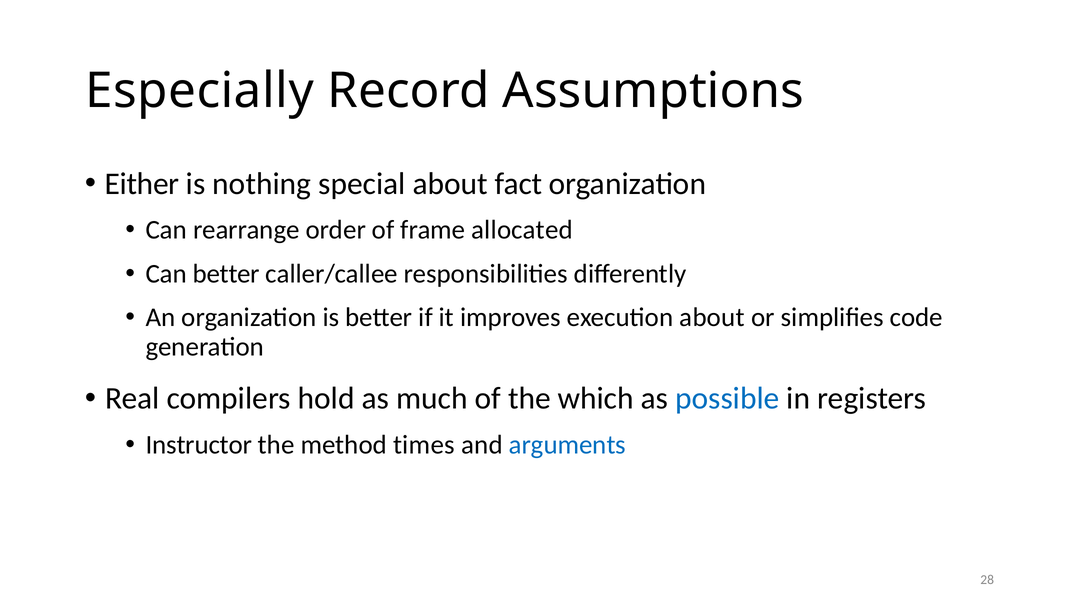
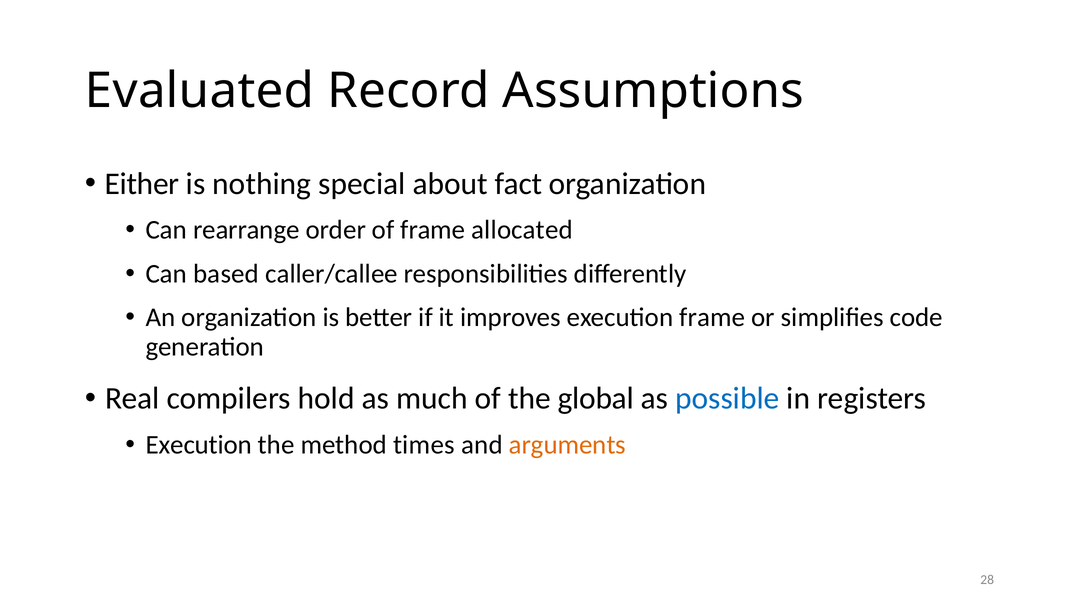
Especially: Especially -> Evaluated
Can better: better -> based
execution about: about -> frame
which: which -> global
Instructor at (199, 445): Instructor -> Execution
arguments colour: blue -> orange
